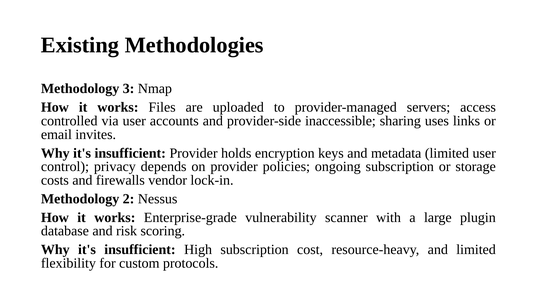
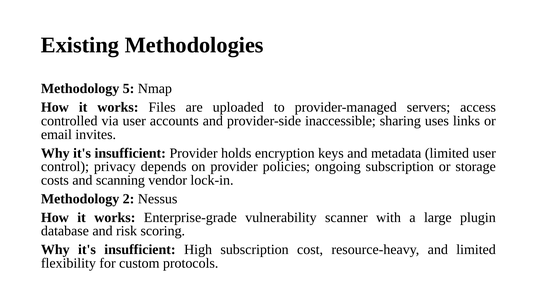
3: 3 -> 5
firewalls: firewalls -> scanning
